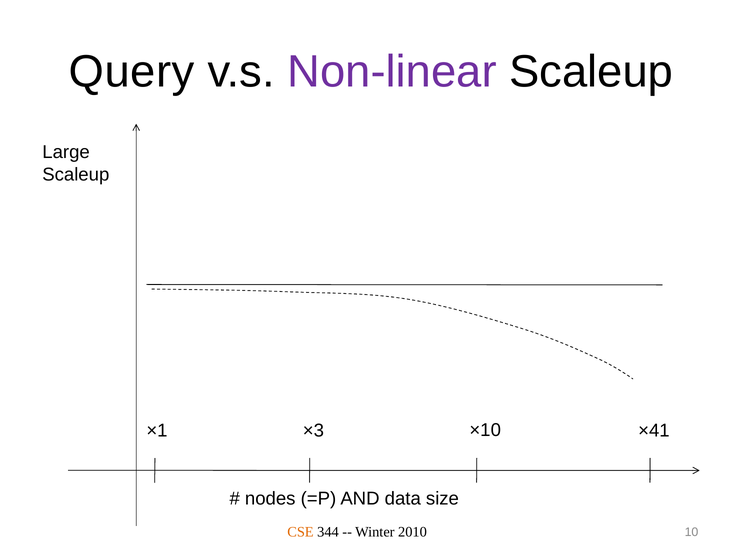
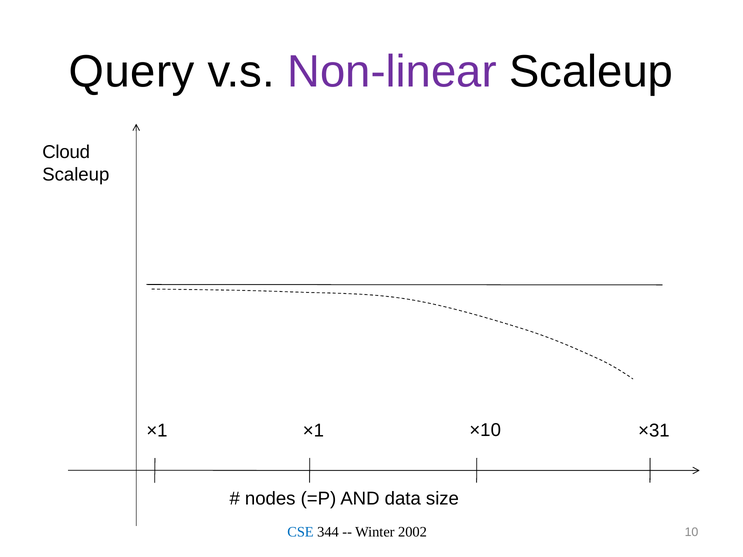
Large: Large -> Cloud
×1 ×3: ×3 -> ×1
×41: ×41 -> ×31
CSE colour: orange -> blue
2010: 2010 -> 2002
